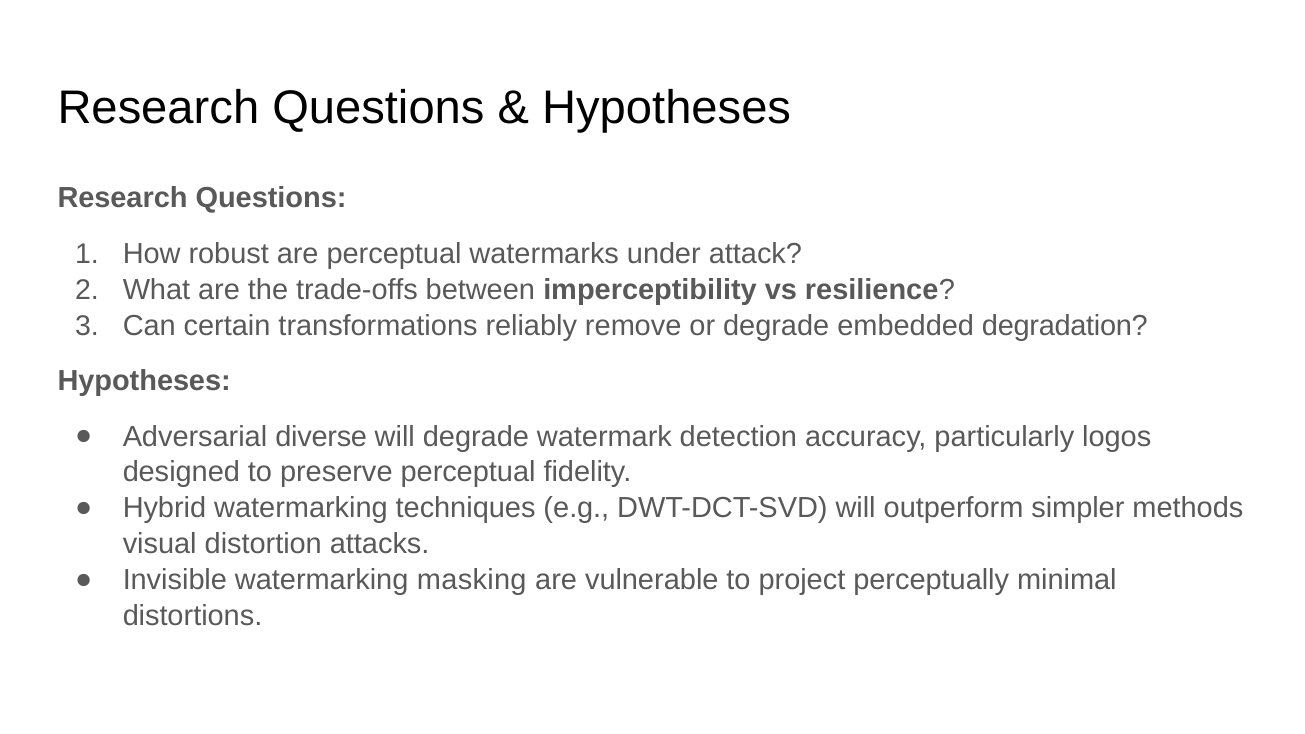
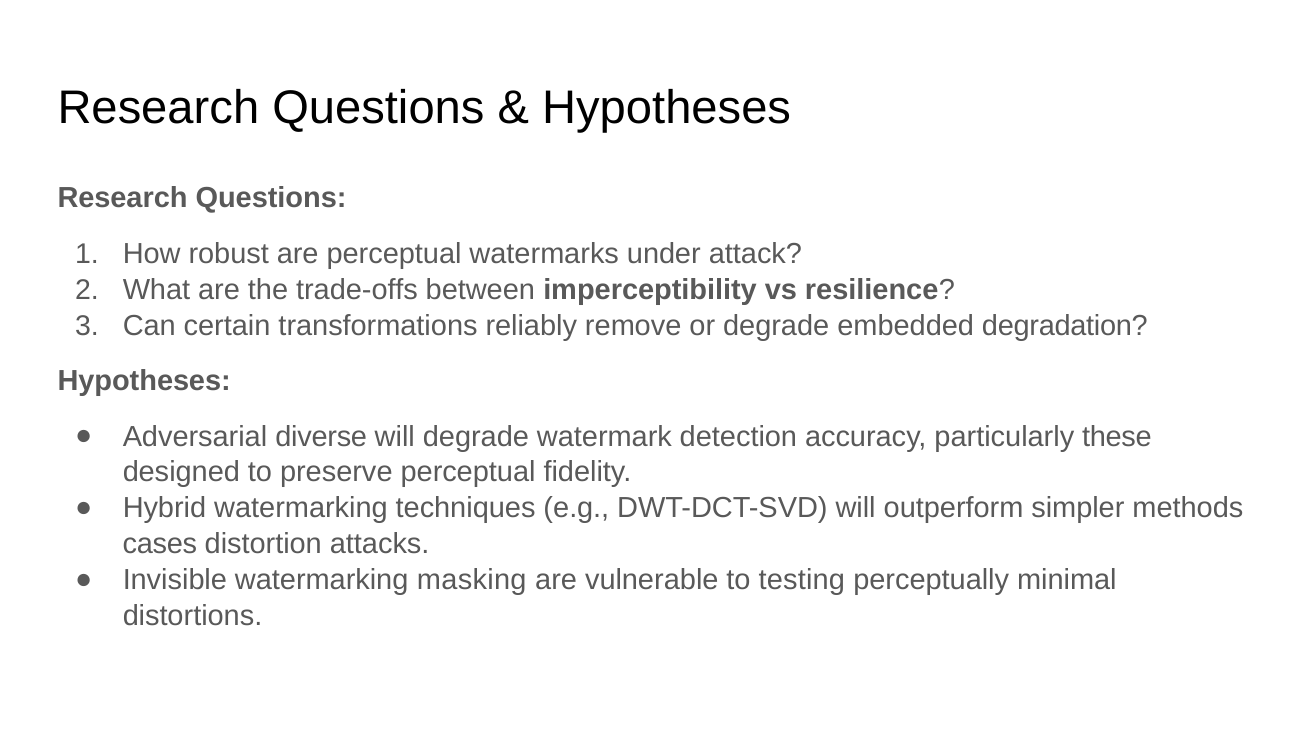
logos: logos -> these
visual: visual -> cases
project: project -> testing
